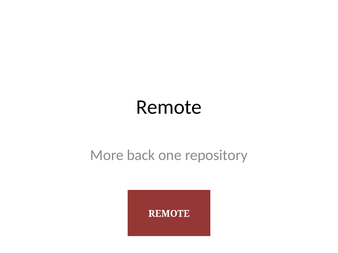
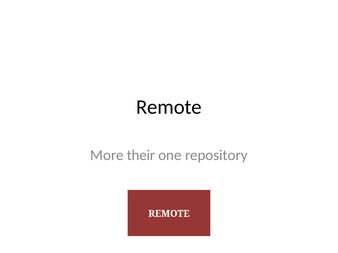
back: back -> their
